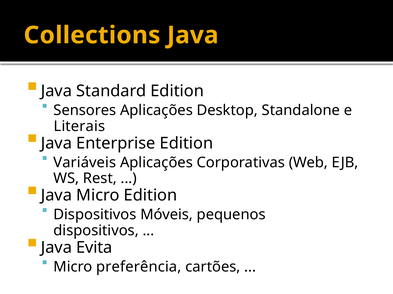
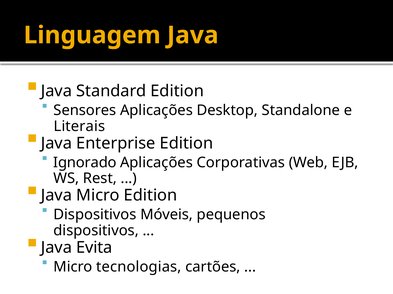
Collections: Collections -> Linguagem
Variáveis: Variáveis -> Ignorado
preferência: preferência -> tecnologias
